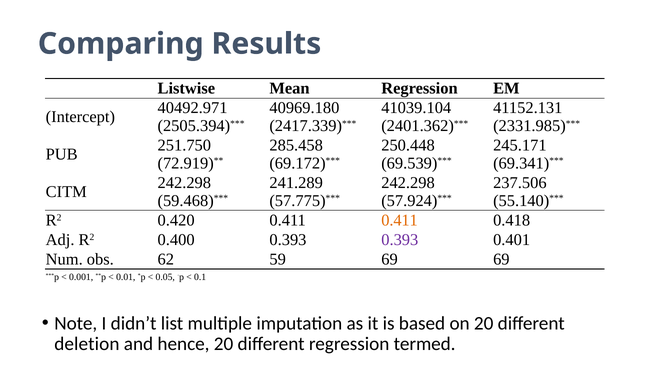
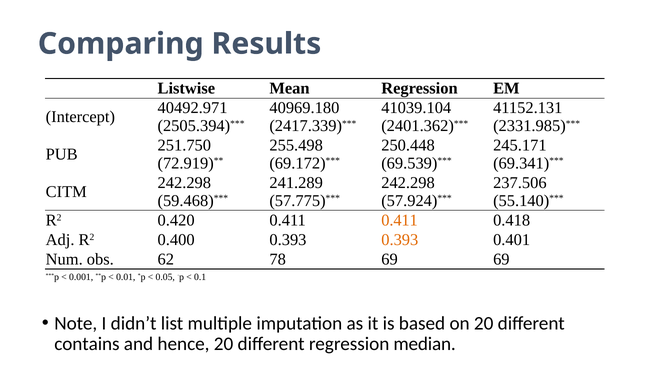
285.458: 285.458 -> 255.498
0.393 at (400, 240) colour: purple -> orange
59: 59 -> 78
deletion: deletion -> contains
termed: termed -> median
